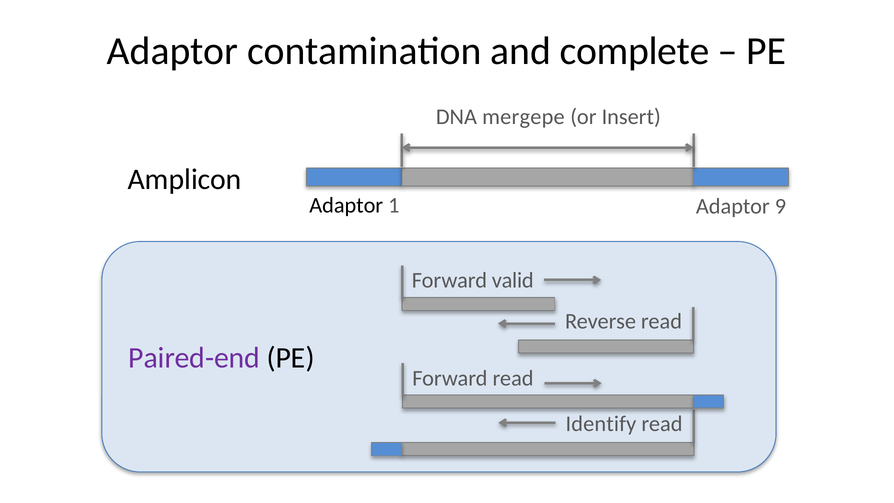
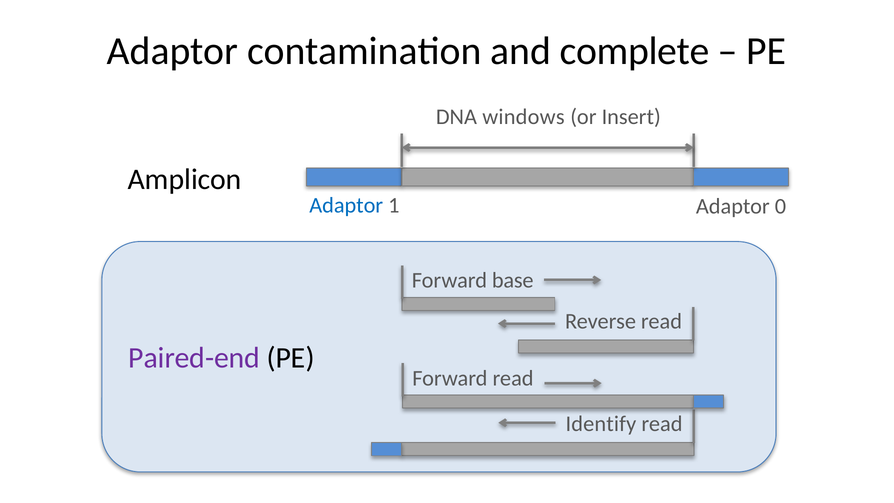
mergepe: mergepe -> windows
Adaptor at (346, 205) colour: black -> blue
9: 9 -> 0
valid: valid -> base
